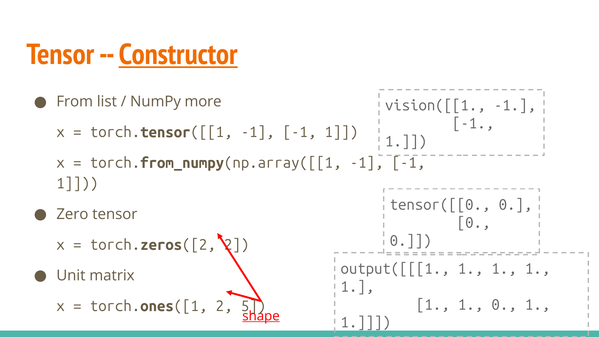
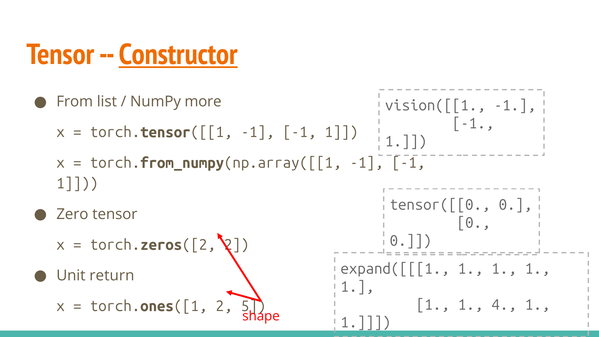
output([[[1: output([[[1 -> expand([[[1
matrix: matrix -> return
1 0: 0 -> 4
shape underline: present -> none
